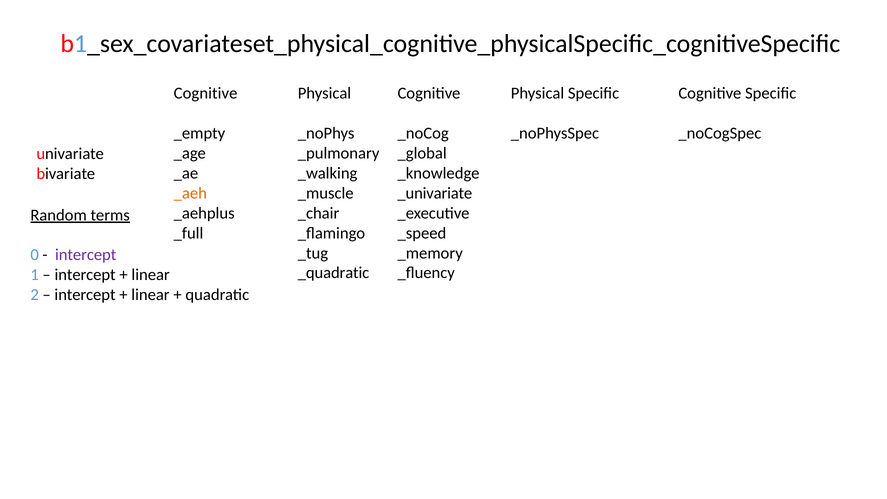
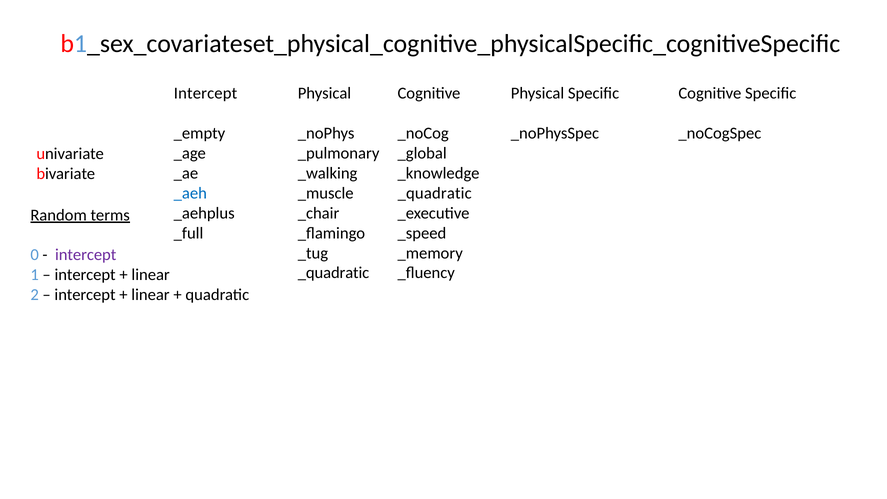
Cognitive at (206, 93): Cognitive -> Intercept
_aeh colour: orange -> blue
_univariate at (435, 193): _univariate -> _quadratic
